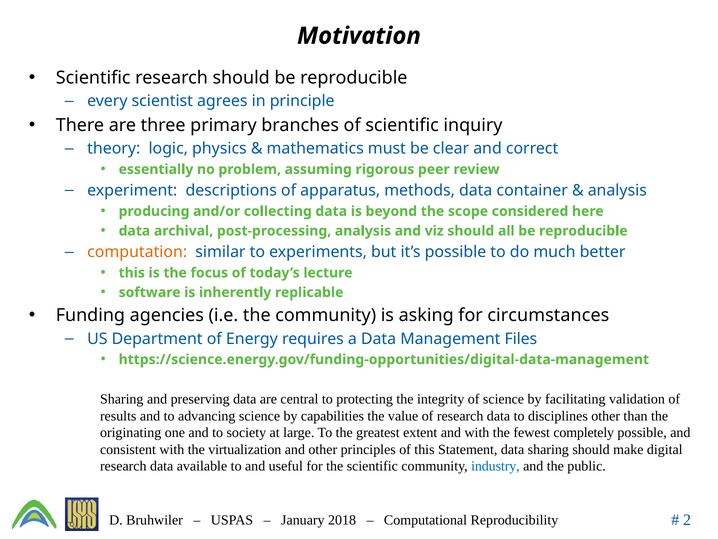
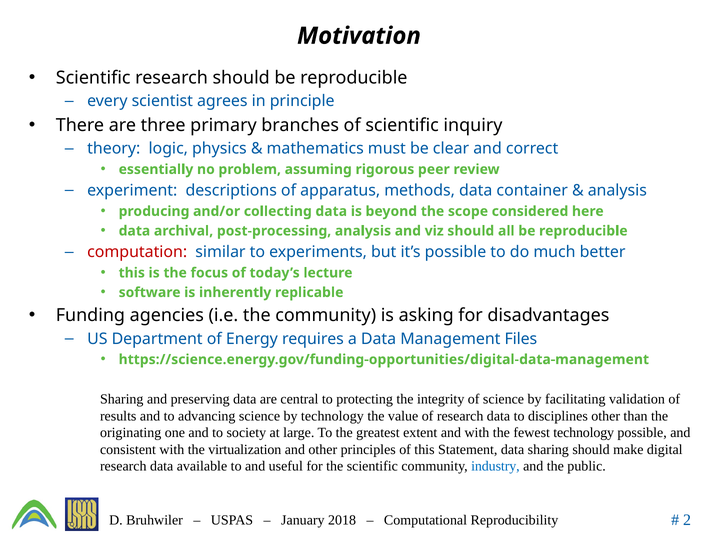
computation colour: orange -> red
circumstances: circumstances -> disadvantages
by capabilities: capabilities -> technology
fewest completely: completely -> technology
